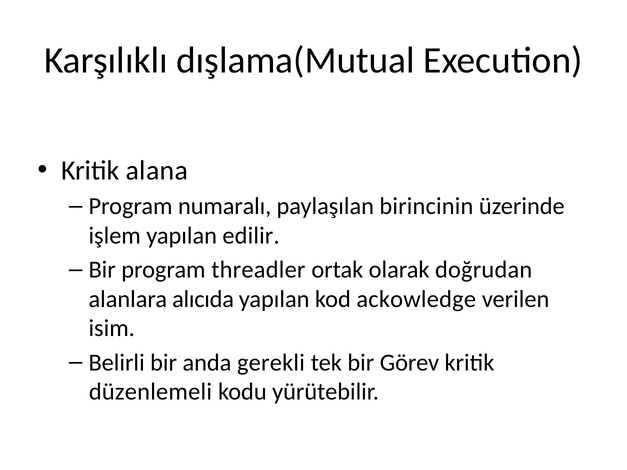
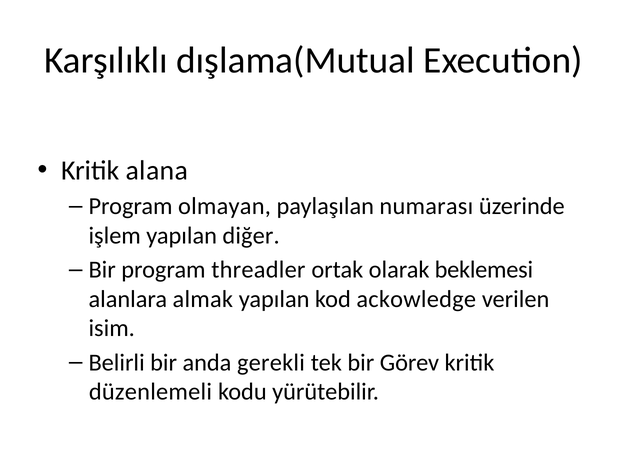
numaralı: numaralı -> olmayan
birincinin: birincinin -> numarası
edilir: edilir -> diğer
doğrudan: doğrudan -> beklemesi
alıcıda: alıcıda -> almak
